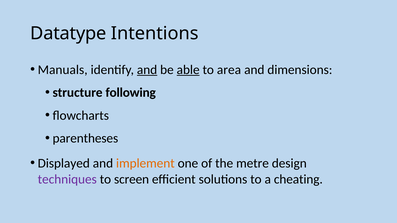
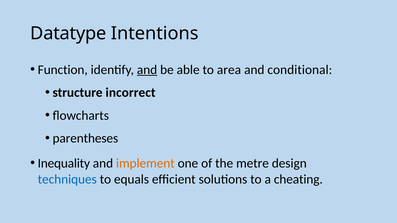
Manuals: Manuals -> Function
able underline: present -> none
dimensions: dimensions -> conditional
following: following -> incorrect
Displayed: Displayed -> Inequality
techniques colour: purple -> blue
screen: screen -> equals
